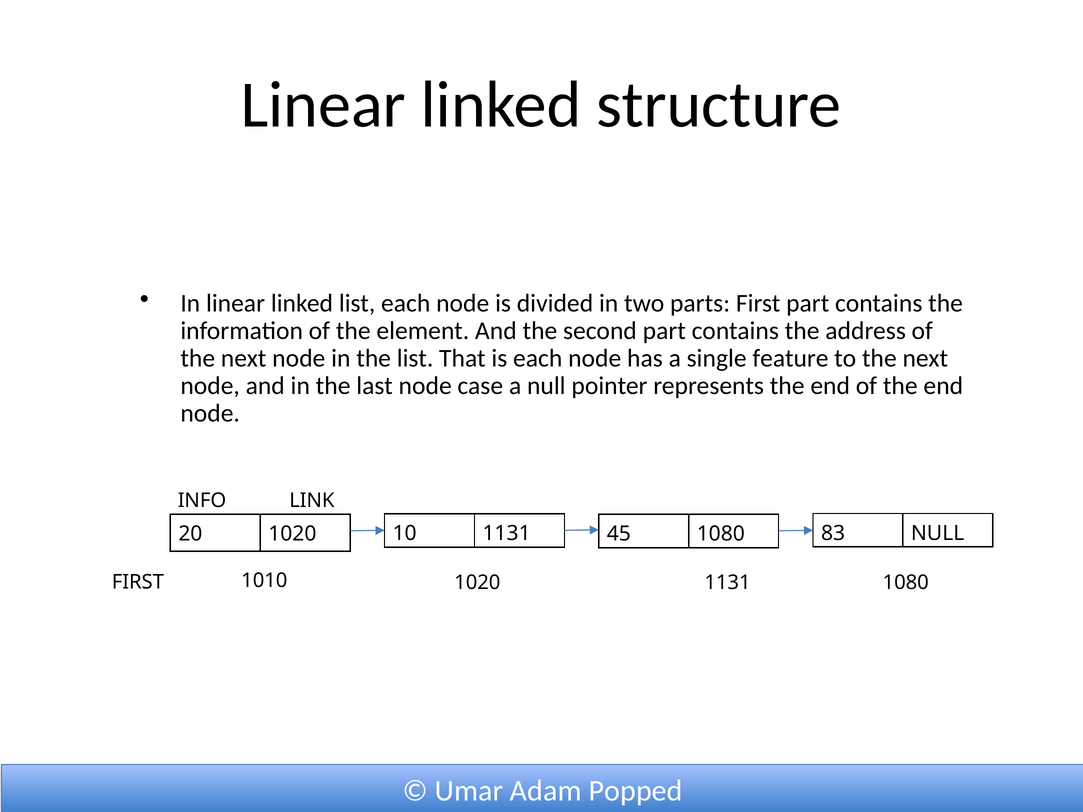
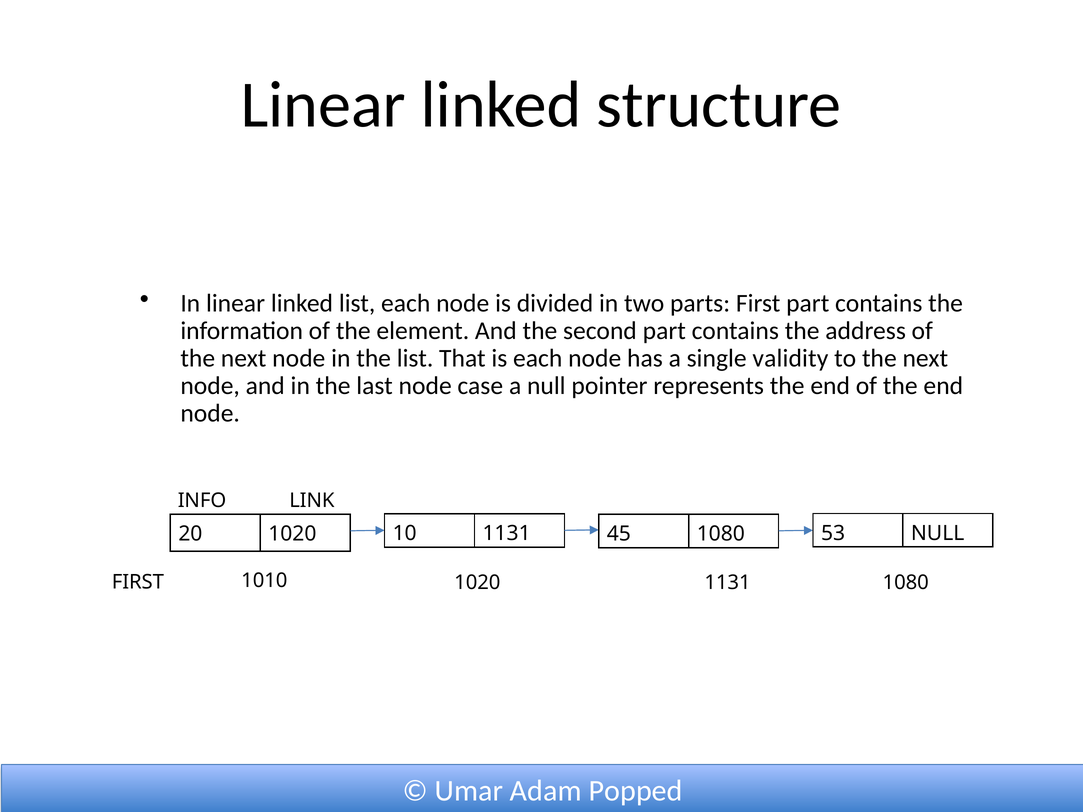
feature: feature -> validity
83: 83 -> 53
